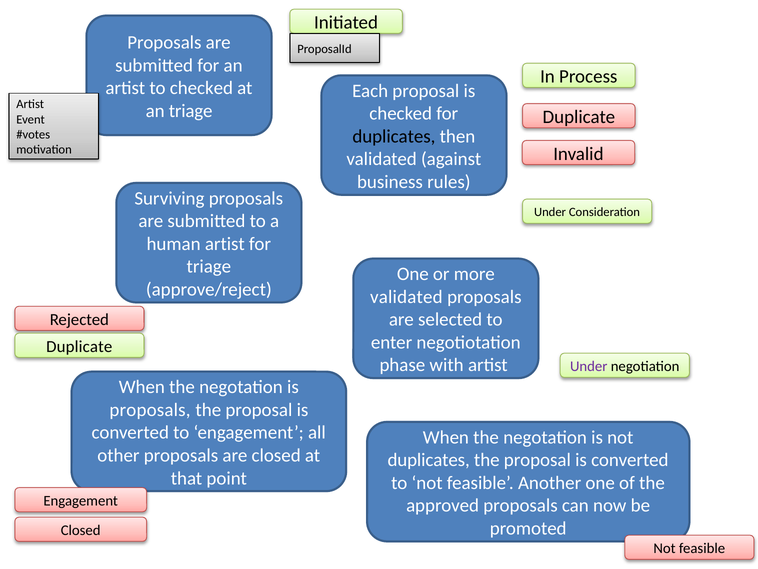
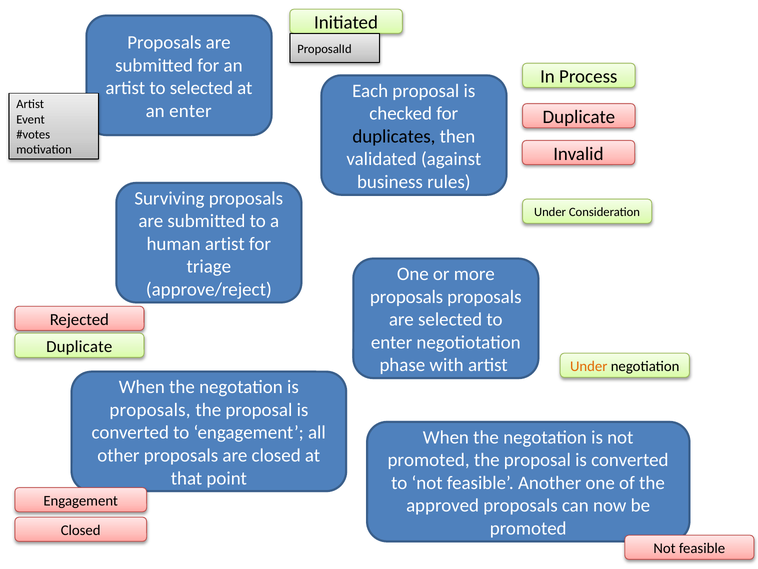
to checked: checked -> selected
an triage: triage -> enter
validated at (406, 297): validated -> proposals
Under at (589, 366) colour: purple -> orange
duplicates at (429, 460): duplicates -> promoted
